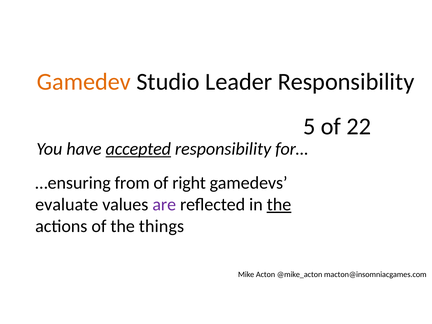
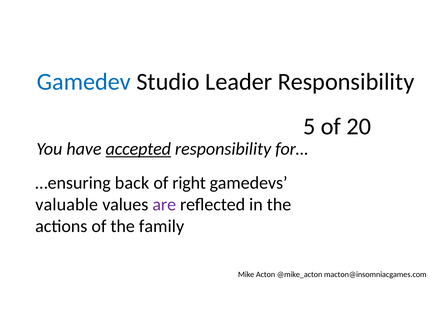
Gamedev colour: orange -> blue
22: 22 -> 20
from: from -> back
evaluate: evaluate -> valuable
the at (279, 205) underline: present -> none
things: things -> family
